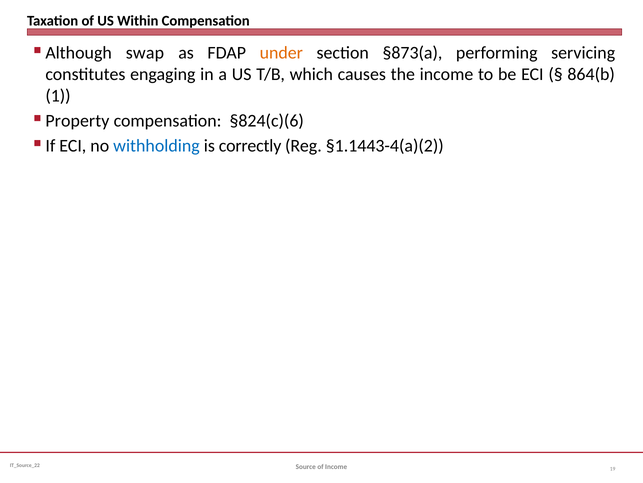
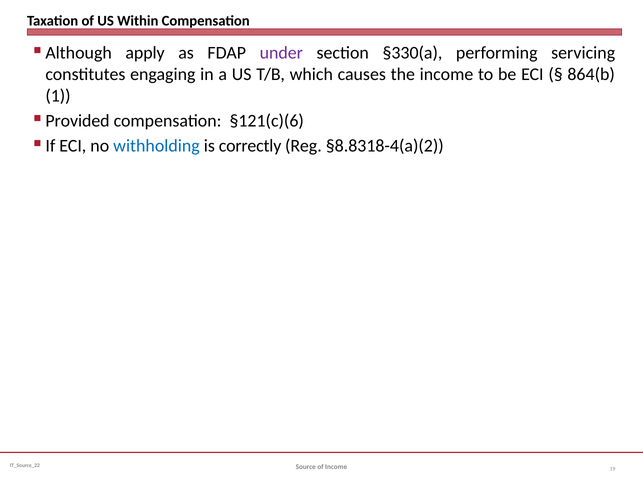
swap: swap -> apply
under colour: orange -> purple
§873(a: §873(a -> §330(a
Property: Property -> Provided
§824(c)(6: §824(c)(6 -> §121(c)(6
§1.1443-4(a)(2: §1.1443-4(a)(2 -> §8.8318-4(a)(2
